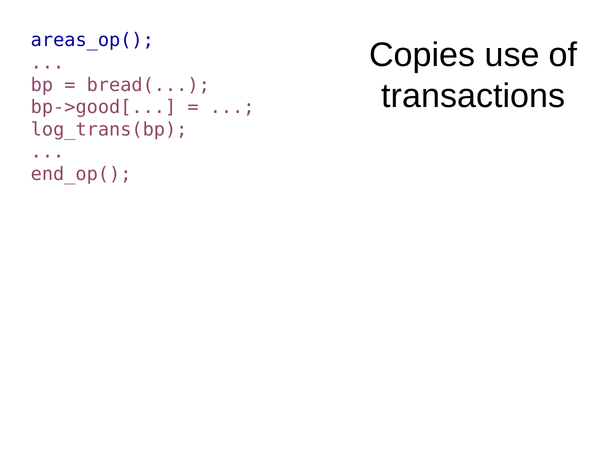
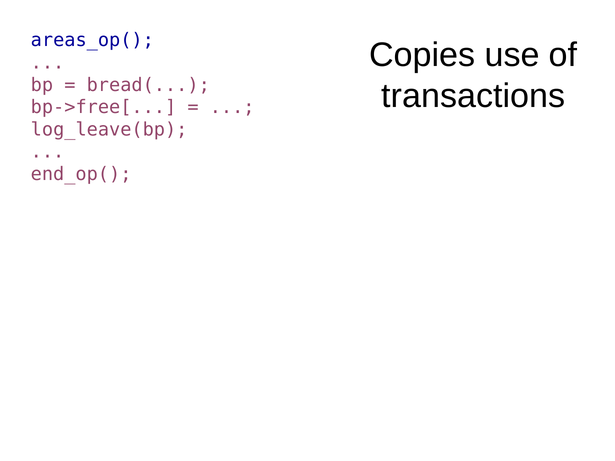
bp->good[: bp->good[ -> bp->free[
log_trans(bp: log_trans(bp -> log_leave(bp
